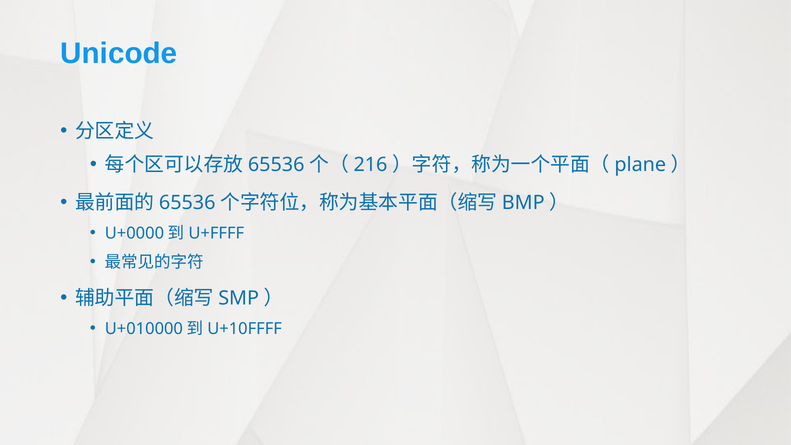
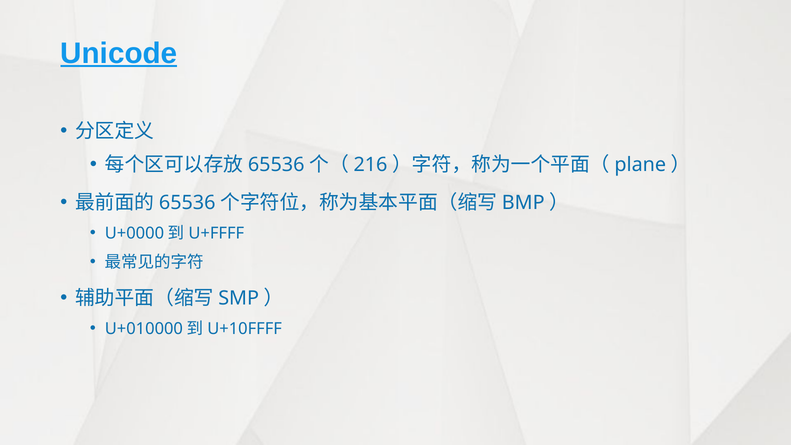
Unicode underline: none -> present
